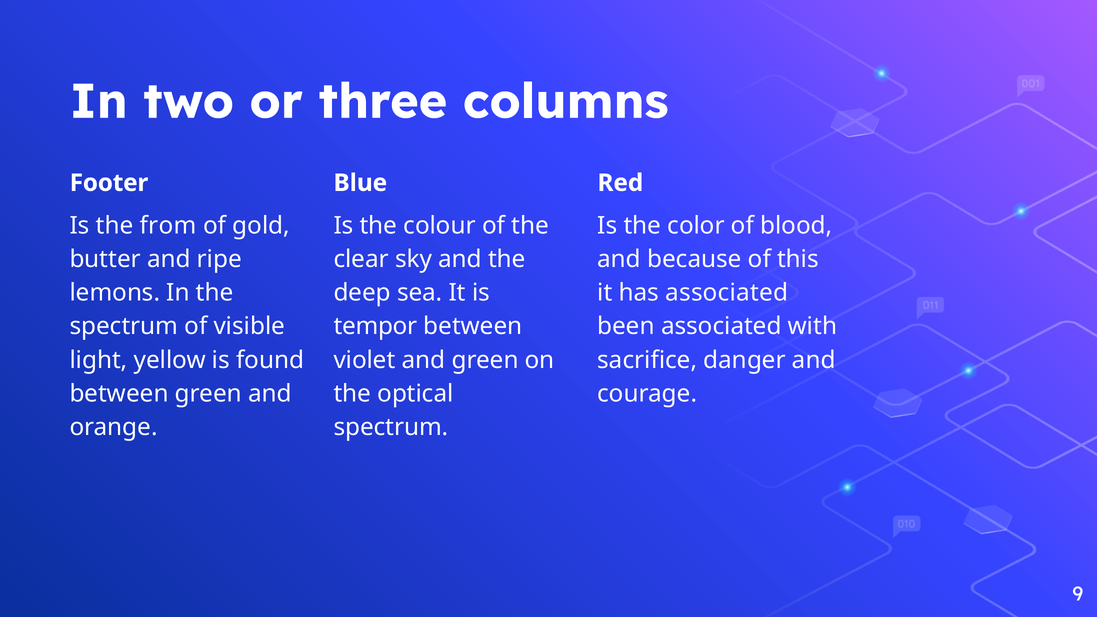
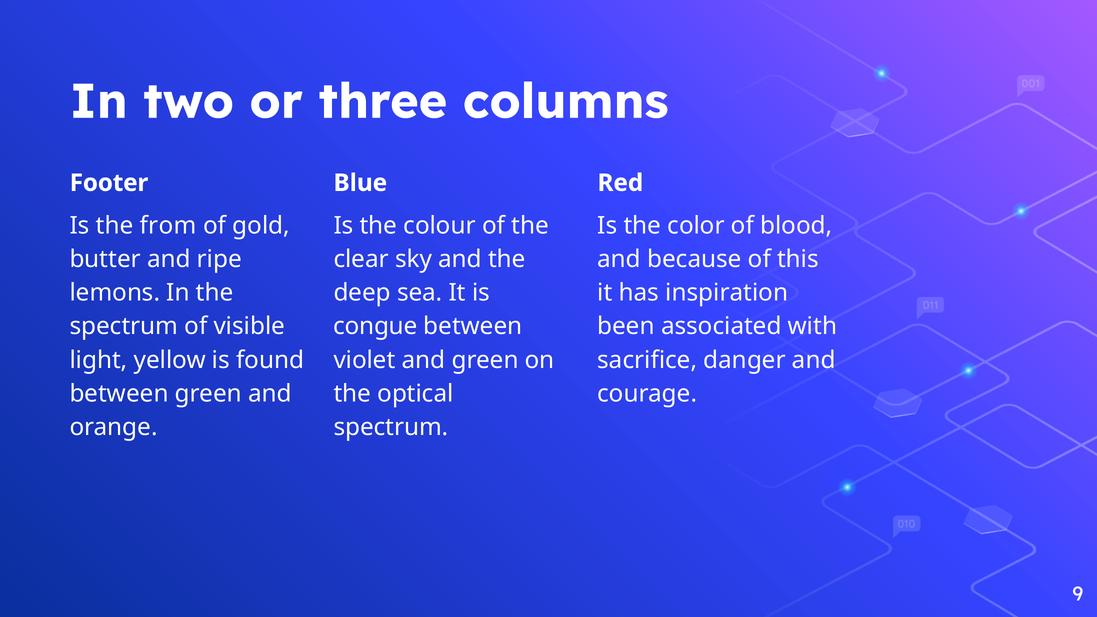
has associated: associated -> inspiration
tempor: tempor -> congue
